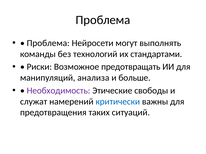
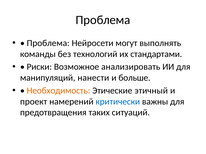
предотвращать: предотвращать -> анализировать
анализа: анализа -> нанести
Необходимость colour: purple -> orange
свободы: свободы -> этичный
служат: служат -> проект
